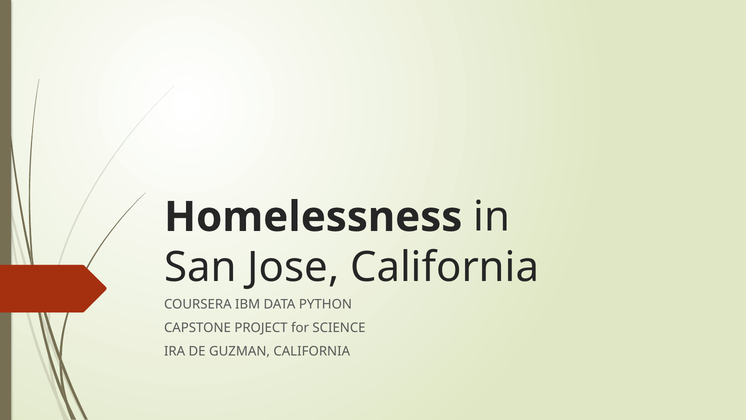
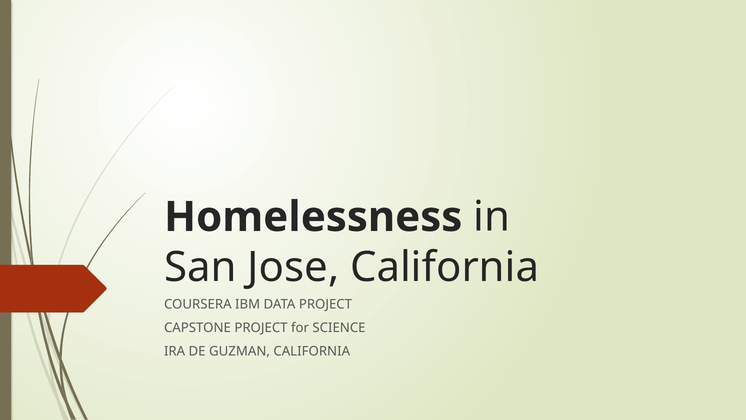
DATA PYTHON: PYTHON -> PROJECT
